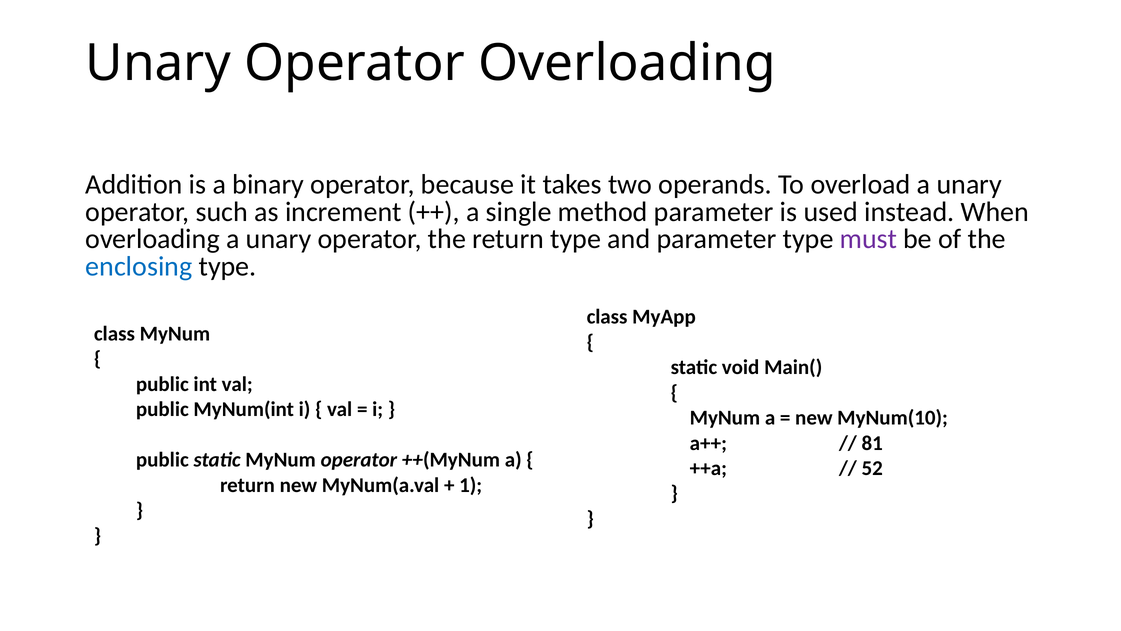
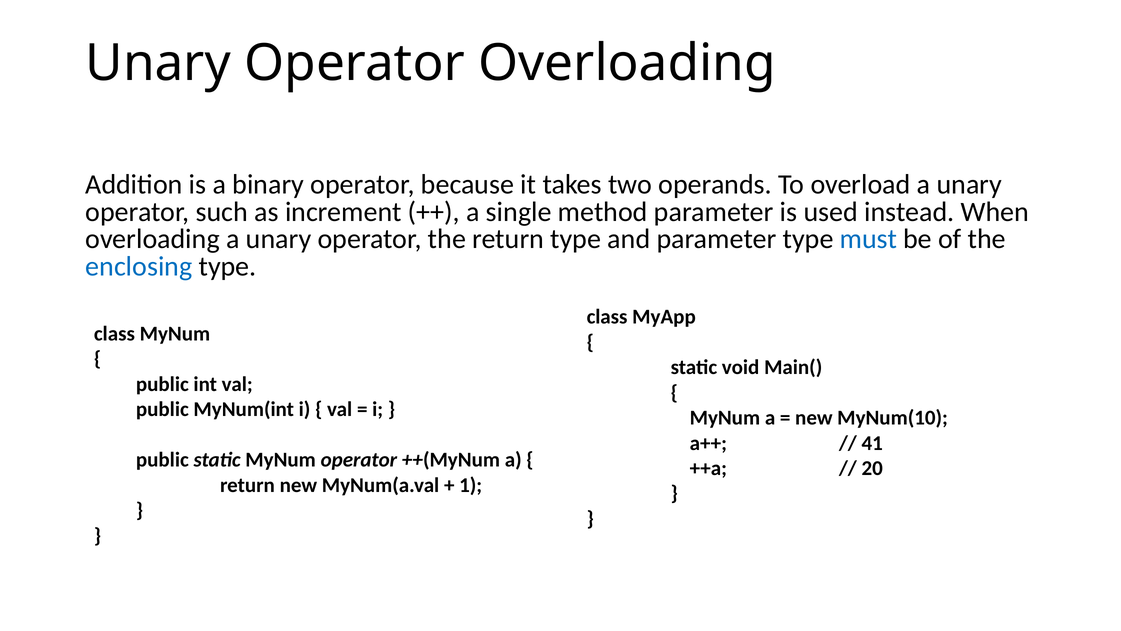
must colour: purple -> blue
81: 81 -> 41
52: 52 -> 20
